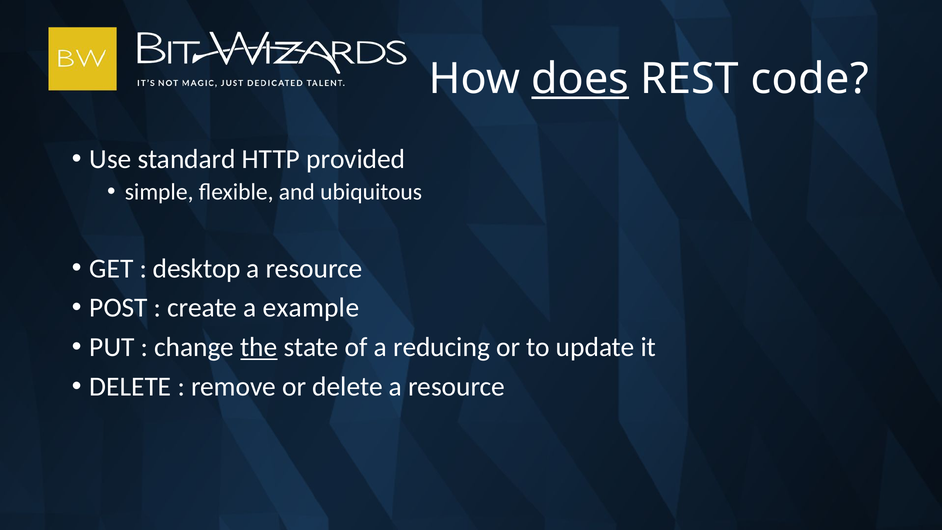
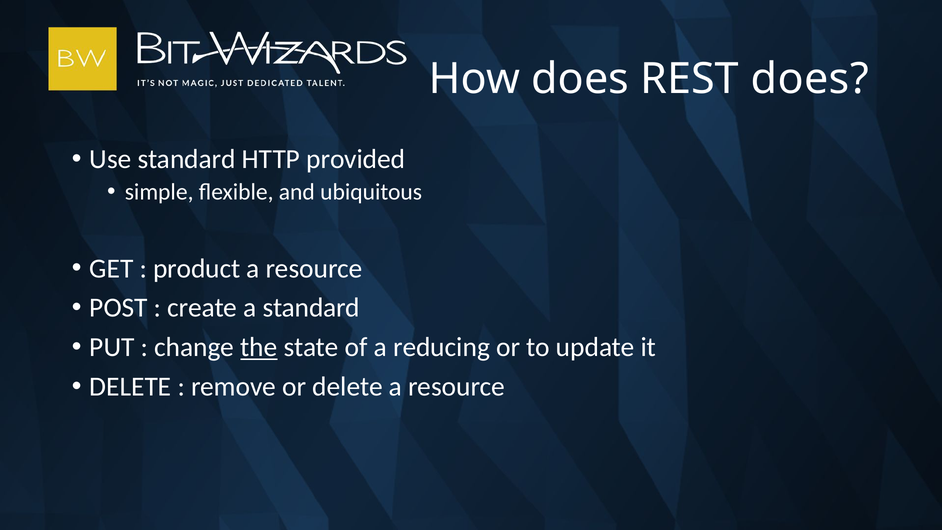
does at (580, 79) underline: present -> none
REST code: code -> does
desktop: desktop -> product
a example: example -> standard
